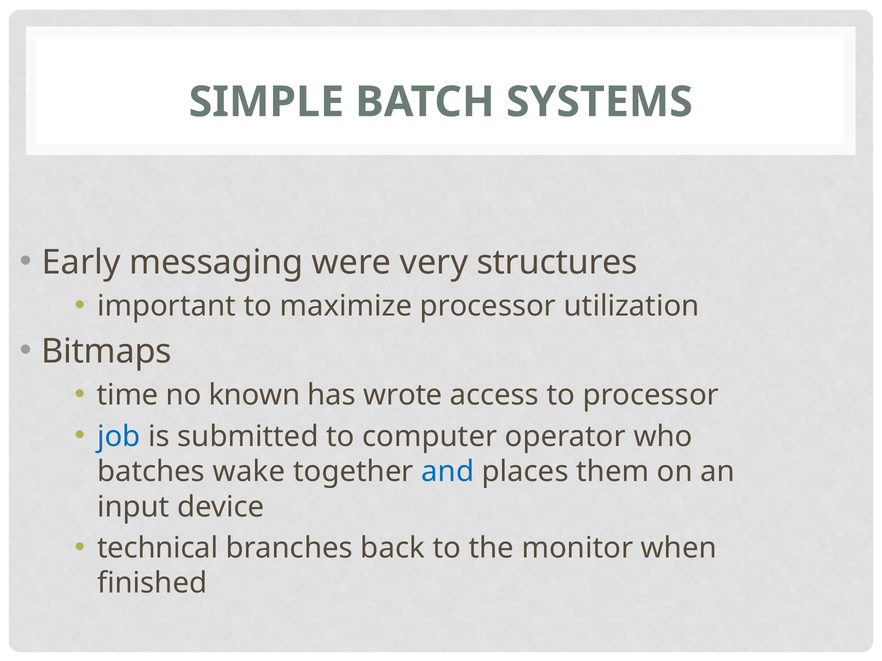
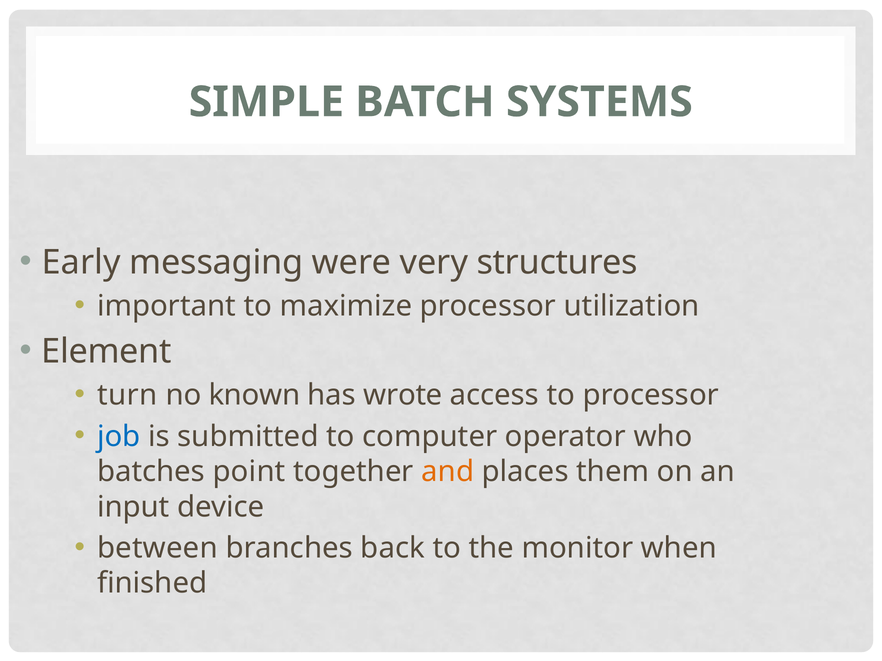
Bitmaps: Bitmaps -> Element
time: time -> turn
wake: wake -> point
and colour: blue -> orange
technical: technical -> between
